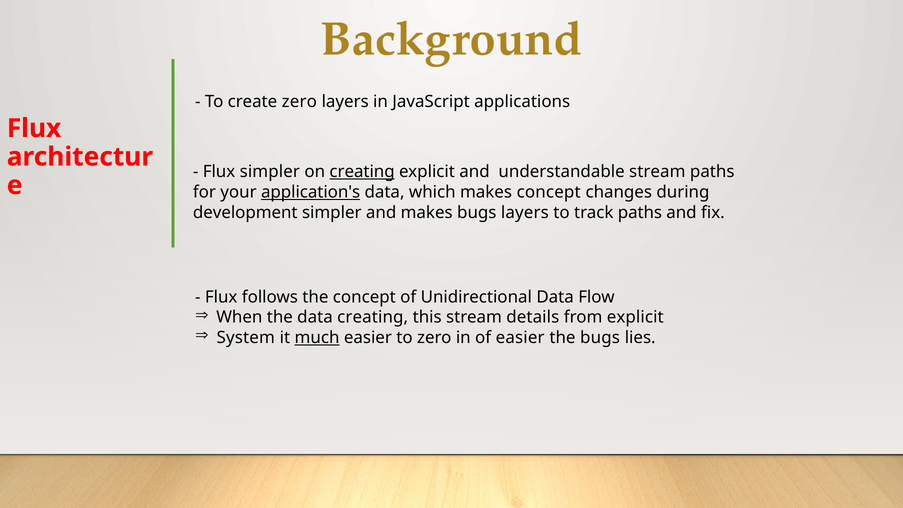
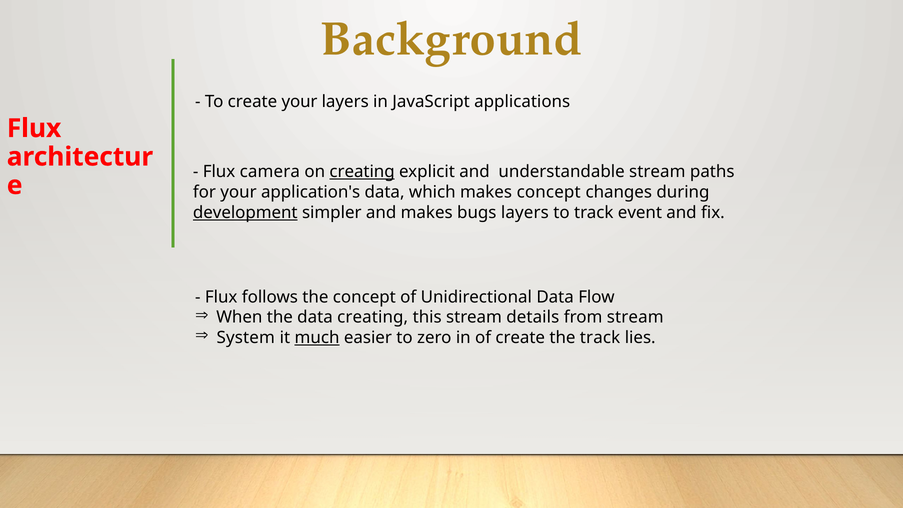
create zero: zero -> your
Flux simpler: simpler -> camera
application's underline: present -> none
development underline: none -> present
track paths: paths -> event
from explicit: explicit -> stream
of easier: easier -> create
the bugs: bugs -> track
